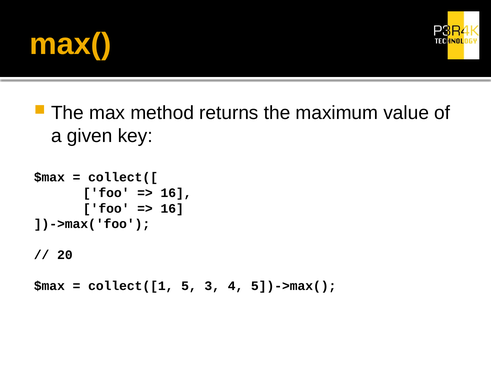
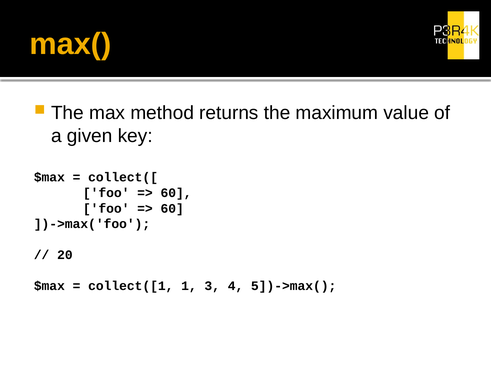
16 at (176, 193): 16 -> 60
16 at (172, 209): 16 -> 60
5: 5 -> 1
